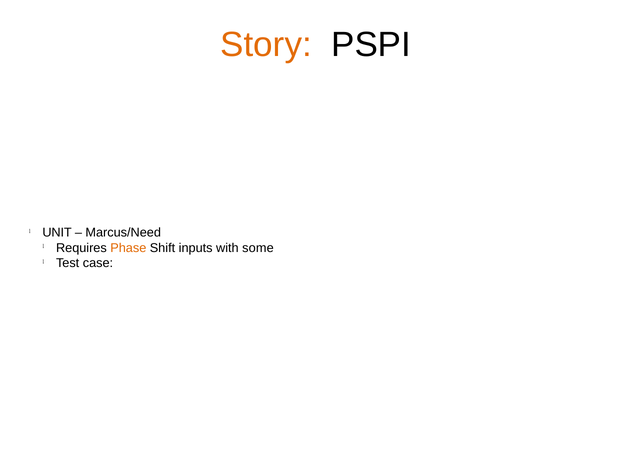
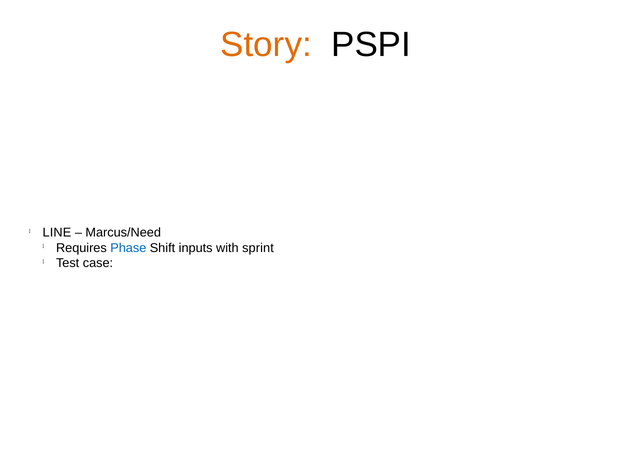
UNIT: UNIT -> LINE
Phase colour: orange -> blue
some: some -> sprint
